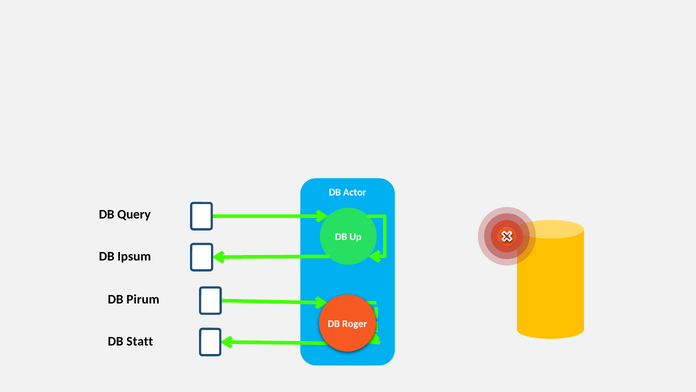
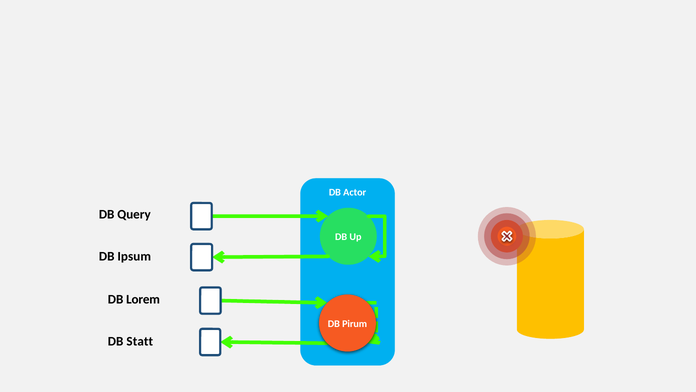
Pirum: Pirum -> Lorem
Roger: Roger -> Pirum
